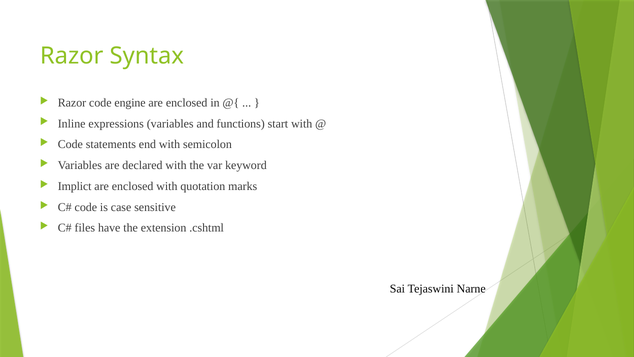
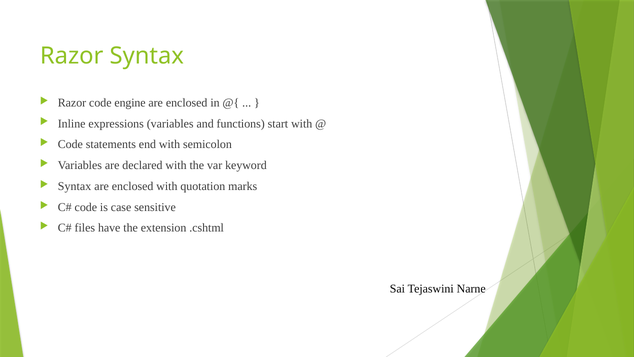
Implict at (75, 186): Implict -> Syntax
